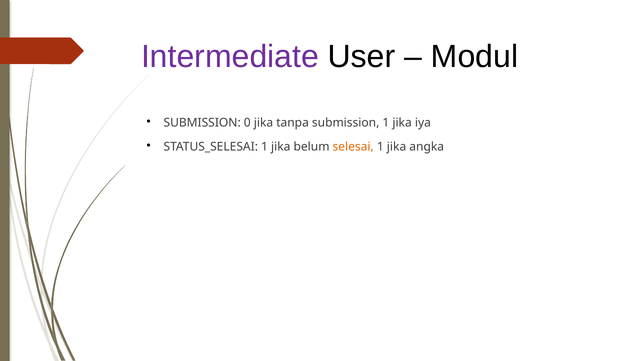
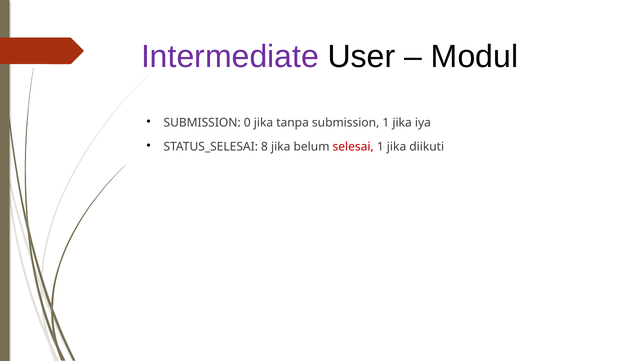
STATUS_SELESAI 1: 1 -> 8
selesai colour: orange -> red
angka: angka -> diikuti
